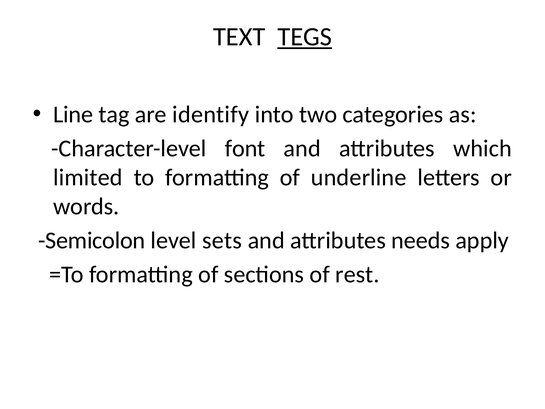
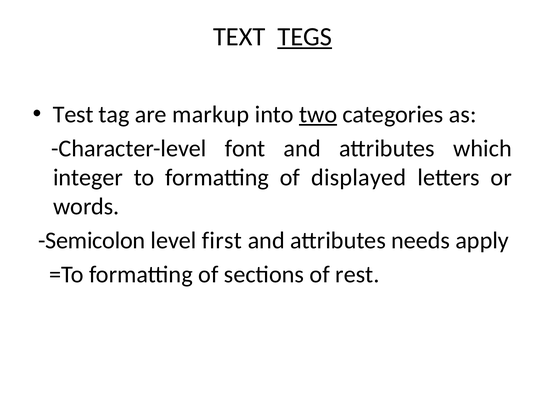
Line: Line -> Test
identify: identify -> markup
two underline: none -> present
limited: limited -> integer
underline: underline -> displayed
sets: sets -> first
